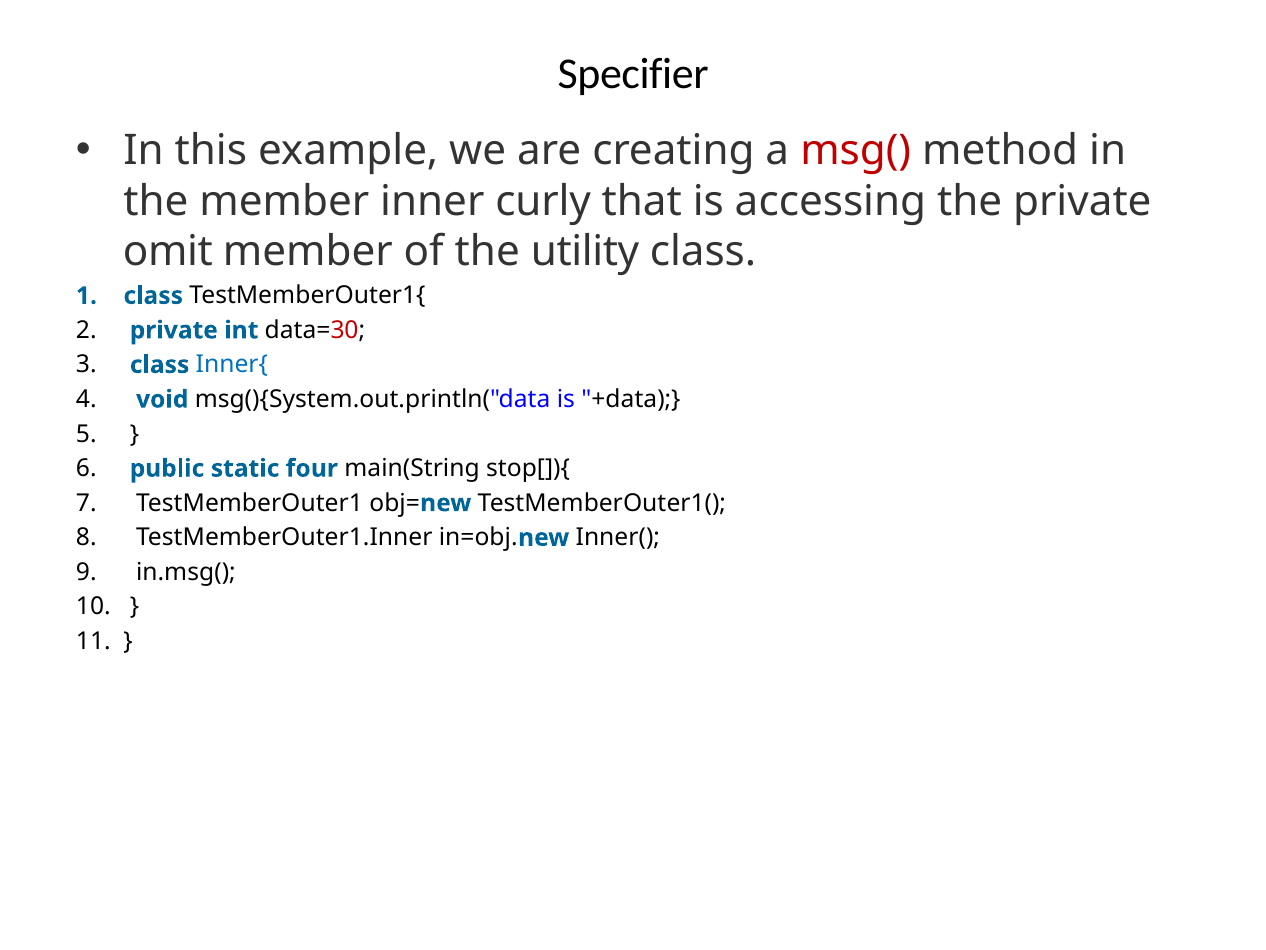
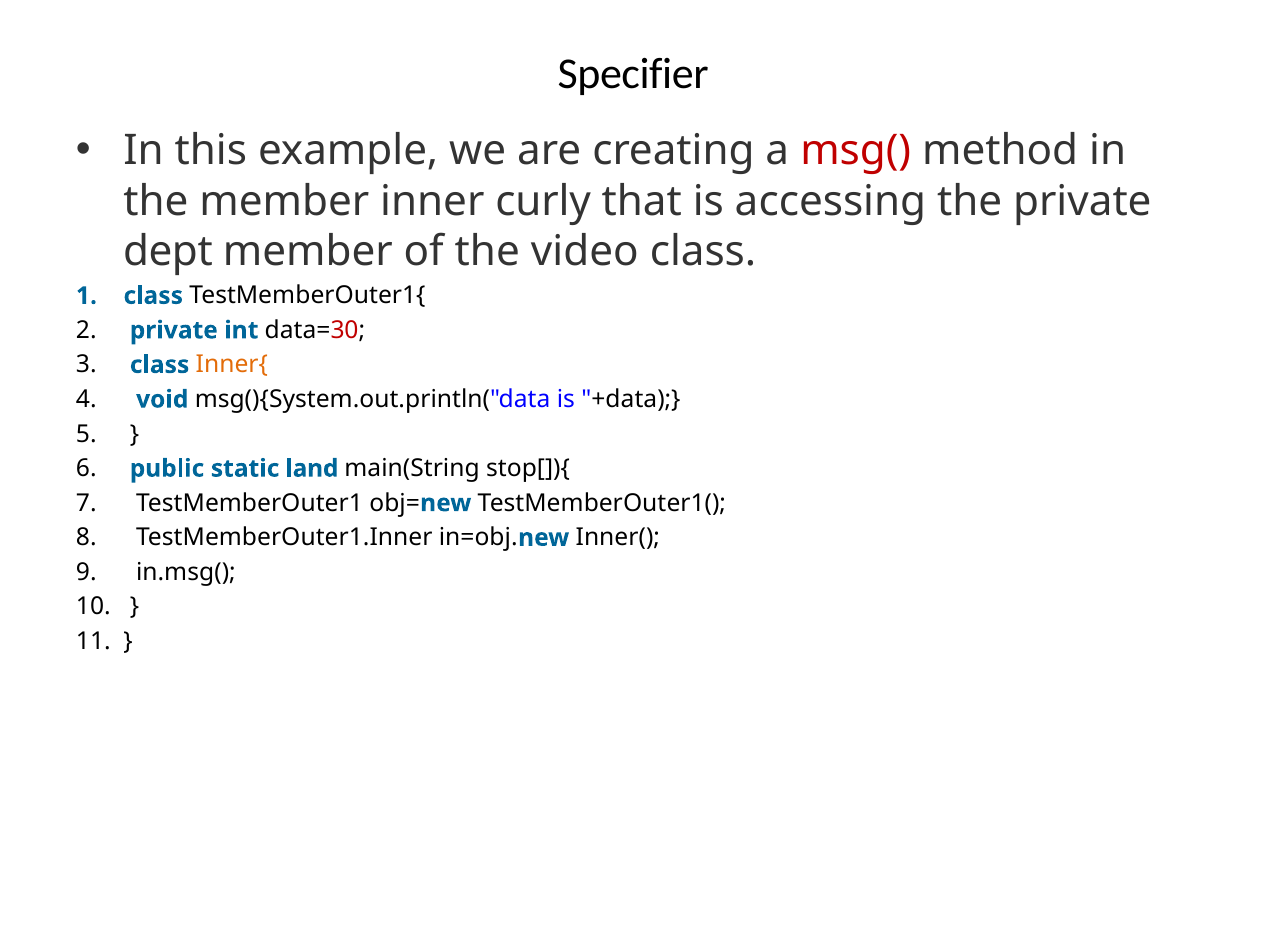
omit: omit -> dept
utility: utility -> video
Inner{ colour: blue -> orange
four: four -> land
